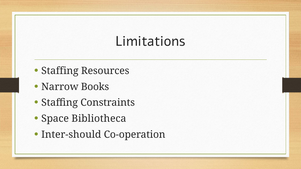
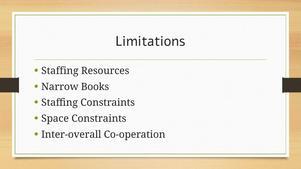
Space Bibliotheca: Bibliotheca -> Constraints
Inter-should: Inter-should -> Inter-overall
